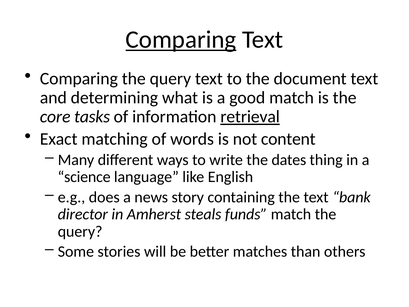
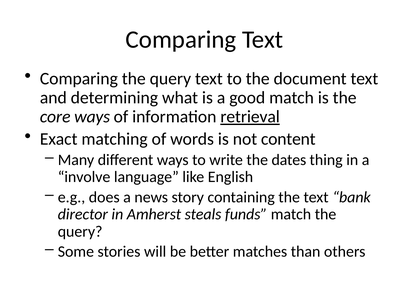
Comparing at (181, 40) underline: present -> none
core tasks: tasks -> ways
science: science -> involve
